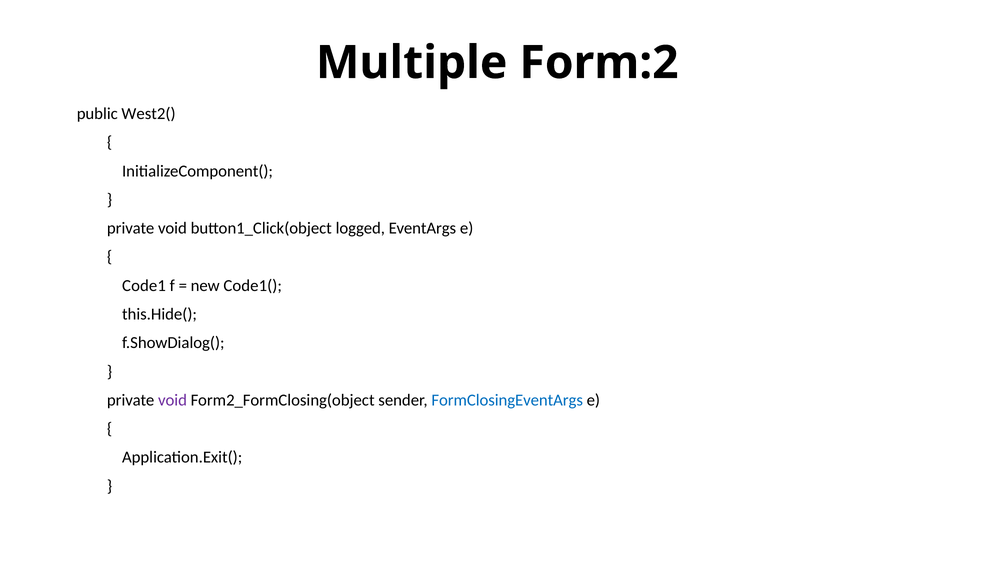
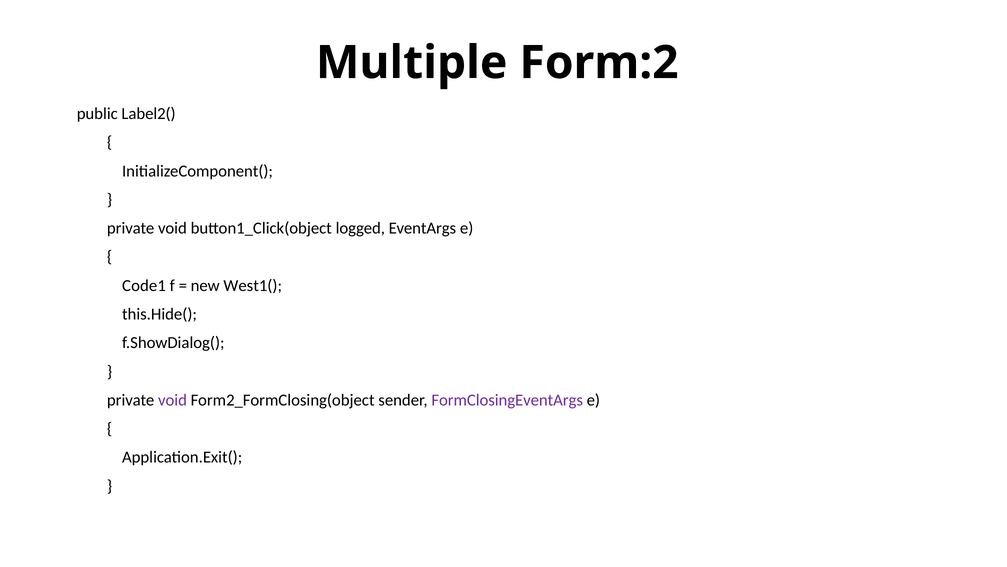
West2(: West2( -> Label2(
Code1(: Code1( -> West1(
FormClosingEventArgs colour: blue -> purple
